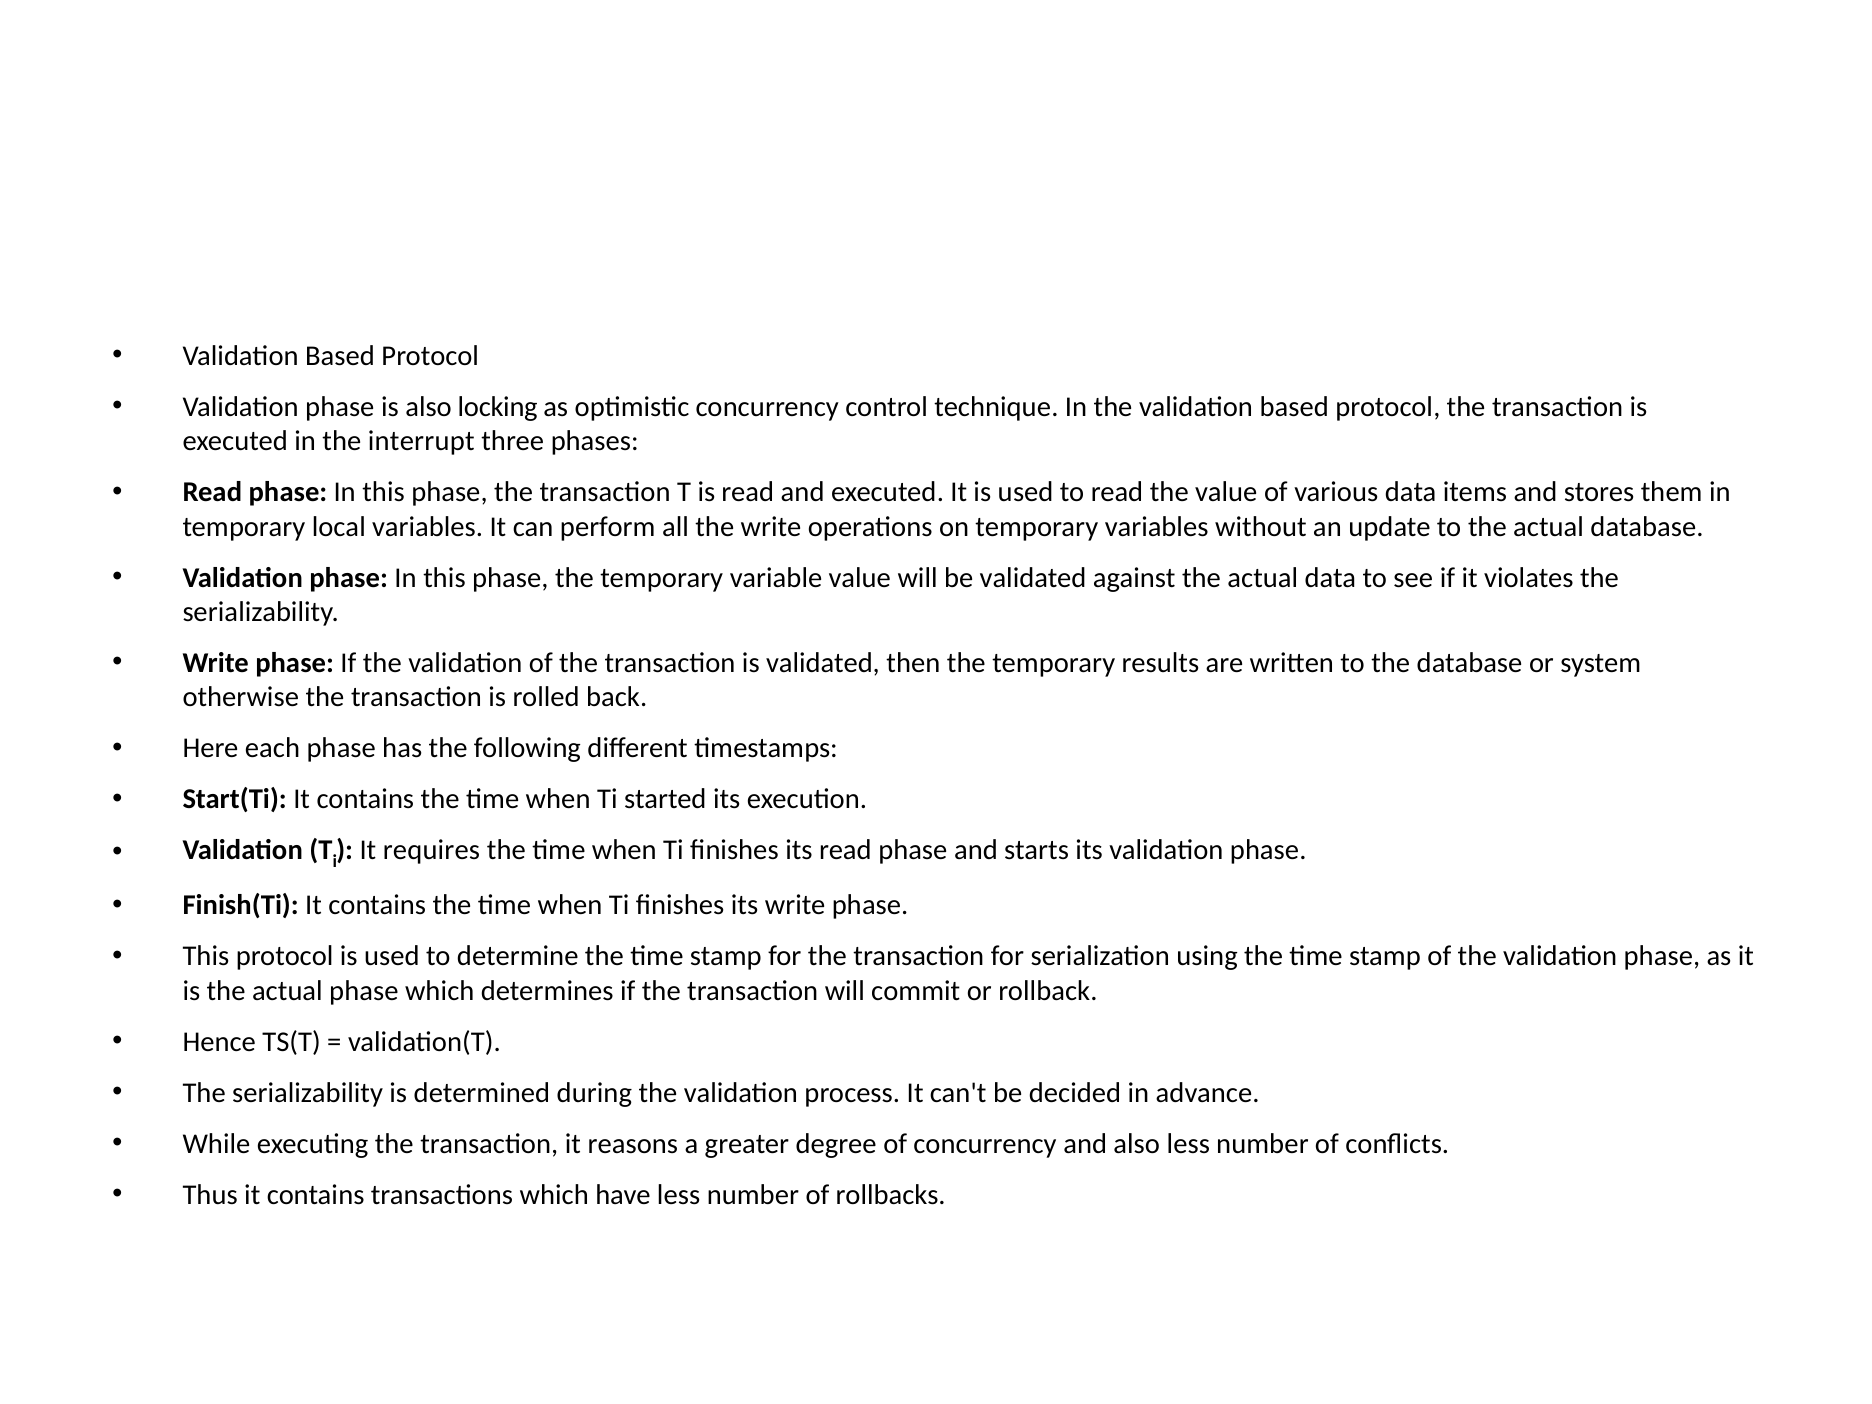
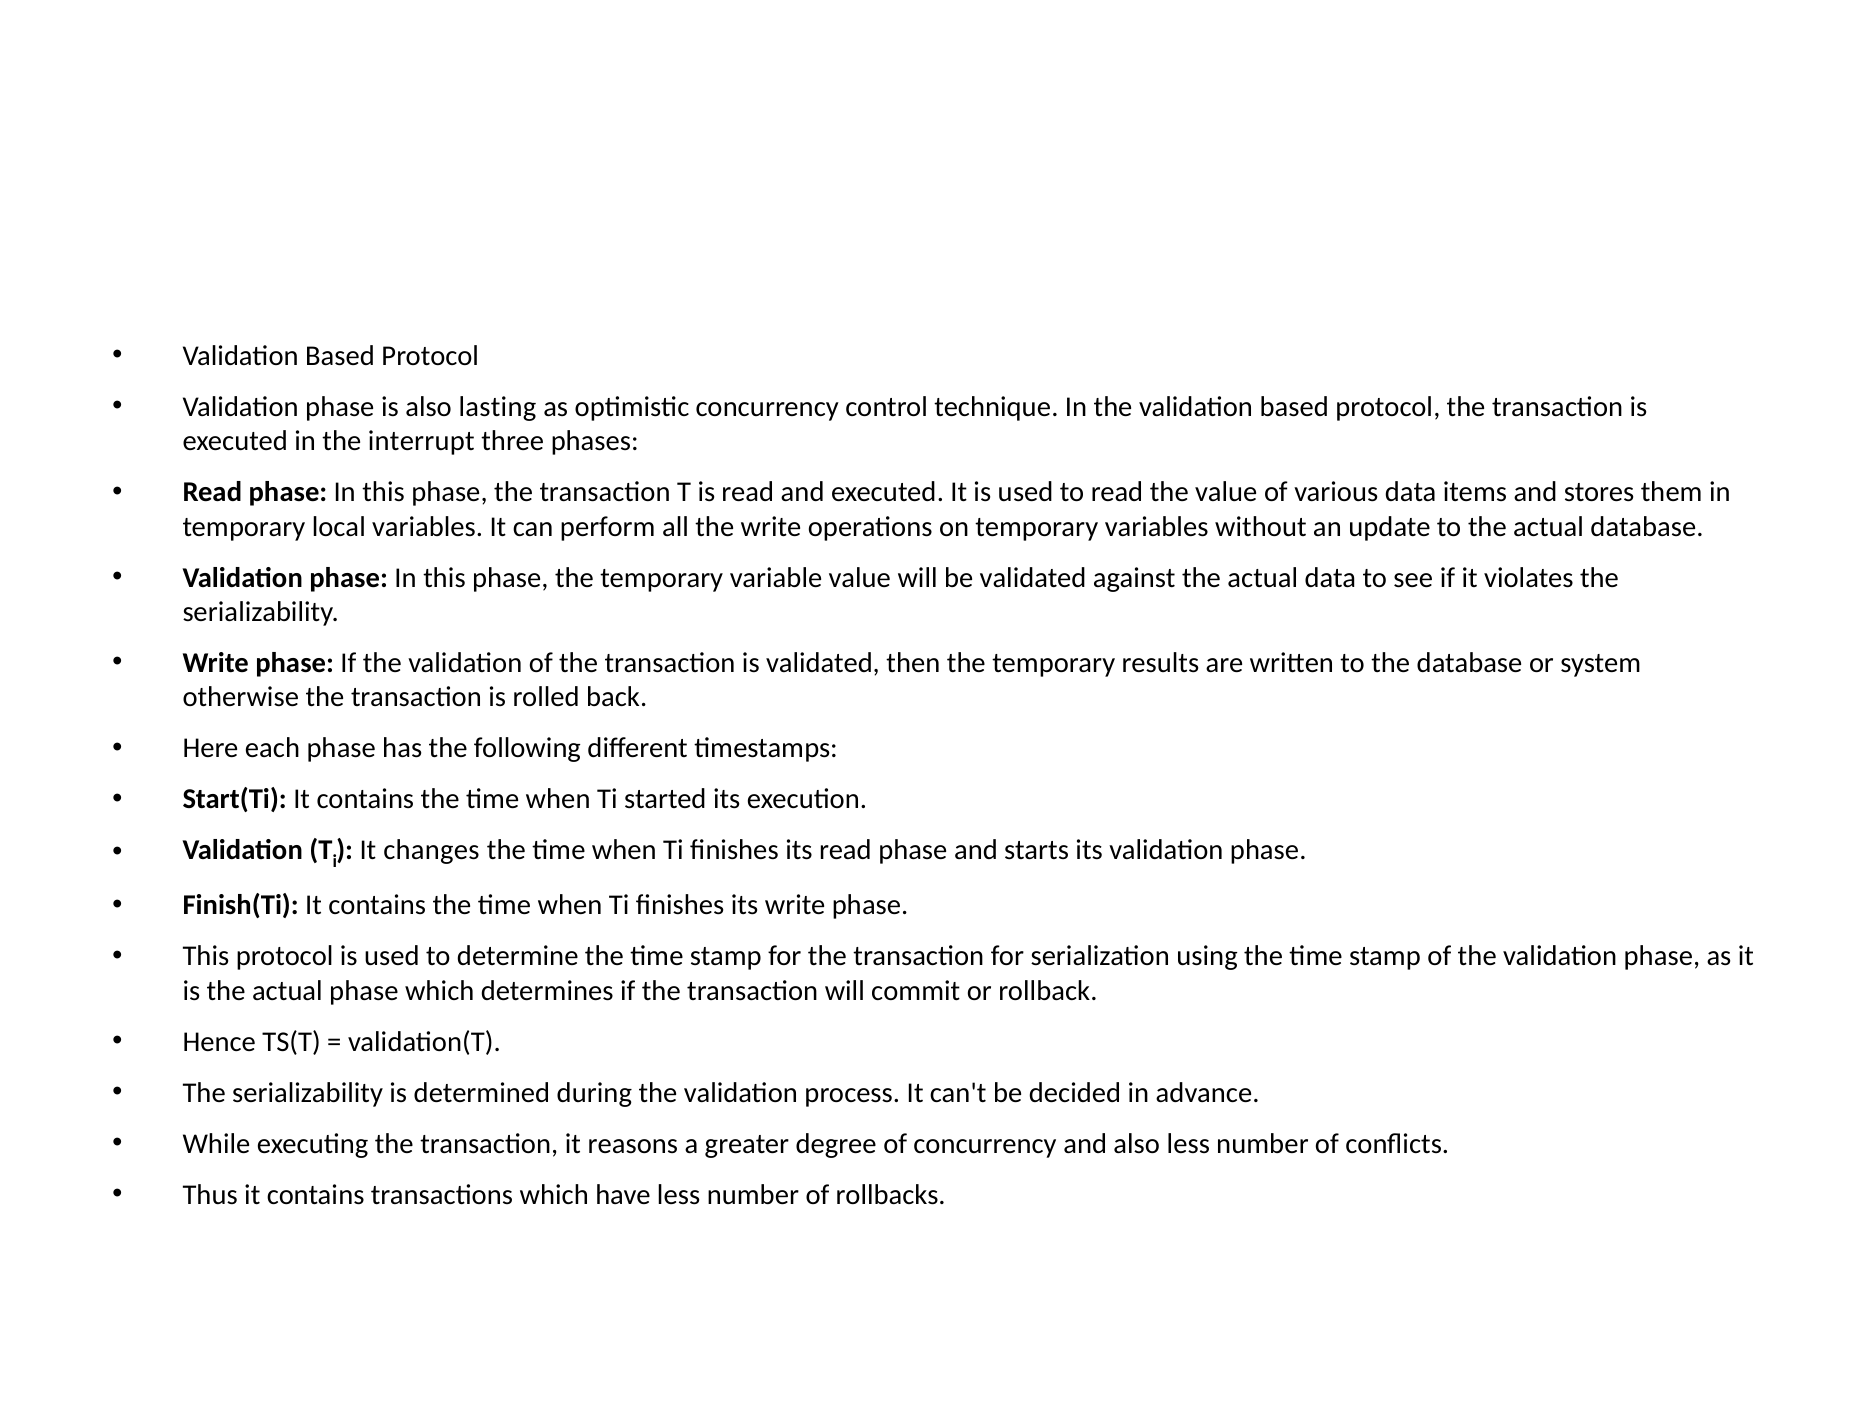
locking: locking -> lasting
requires: requires -> changes
